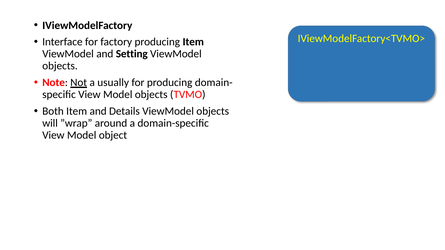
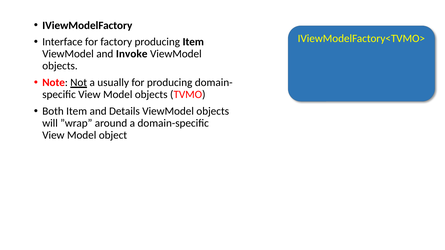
Setting: Setting -> Invoke
